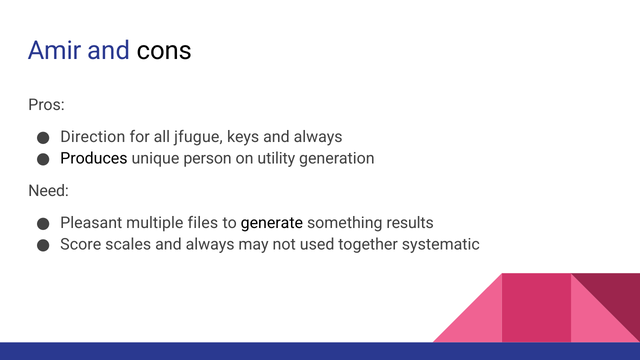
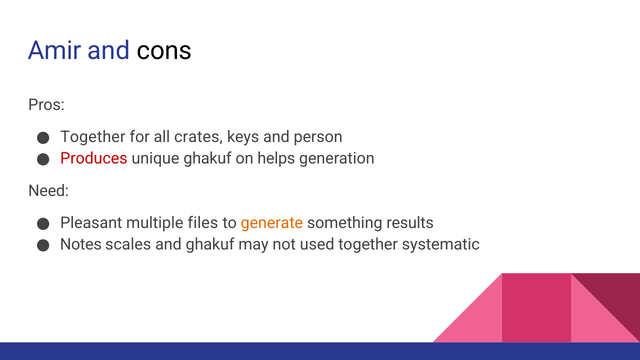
Direction at (93, 137): Direction -> Together
jfugue: jfugue -> crates
keys and always: always -> person
Produces colour: black -> red
unique person: person -> ghakuf
utility: utility -> helps
generate colour: black -> orange
Score: Score -> Notes
scales and always: always -> ghakuf
